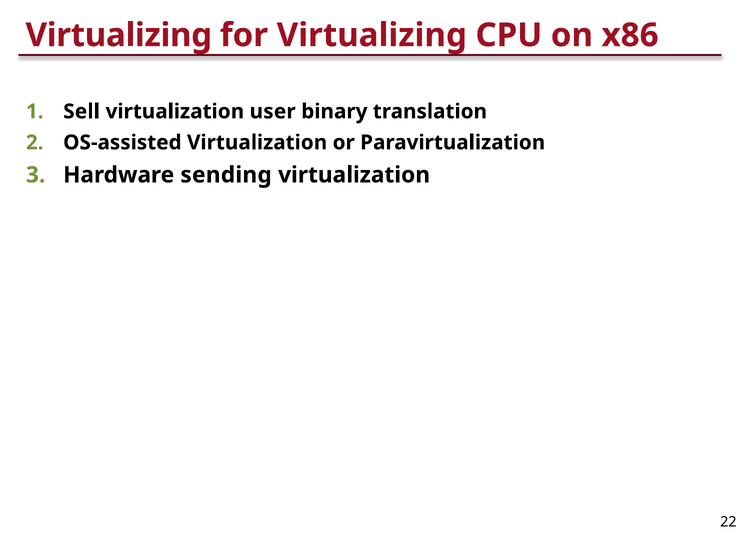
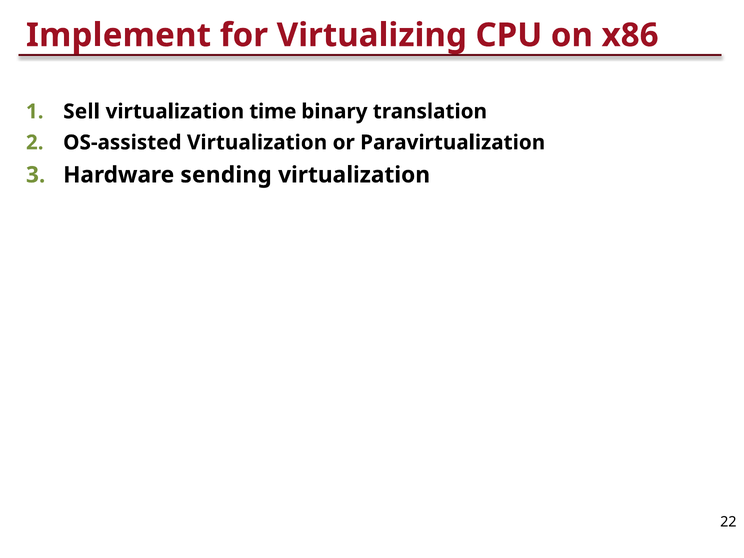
Virtualizing at (119, 35): Virtualizing -> Implement
user: user -> time
